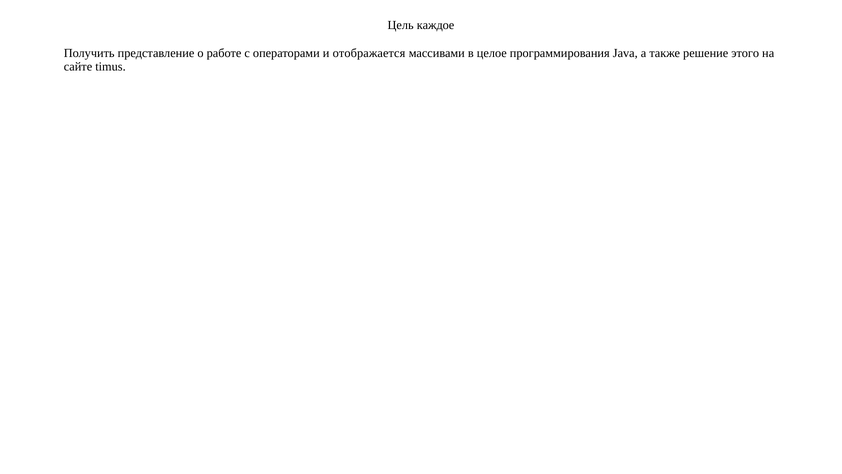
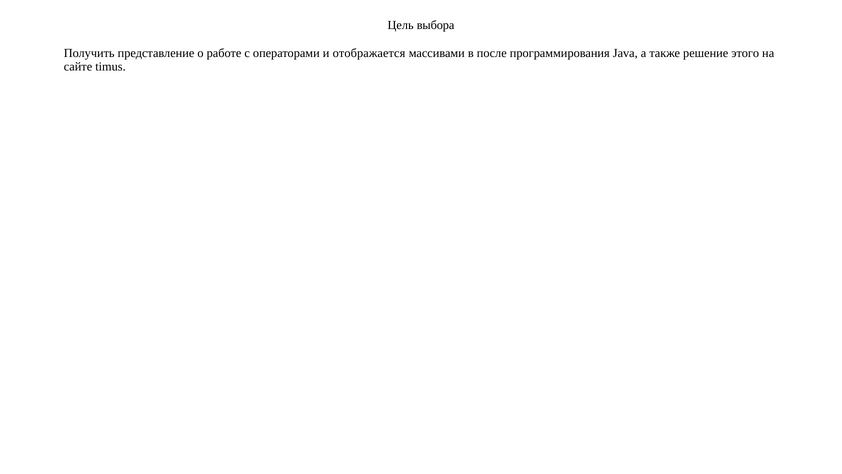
каждое: каждое -> выбора
целое: целое -> после
